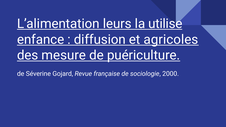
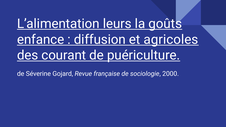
utilise: utilise -> goûts
mesure: mesure -> courant
